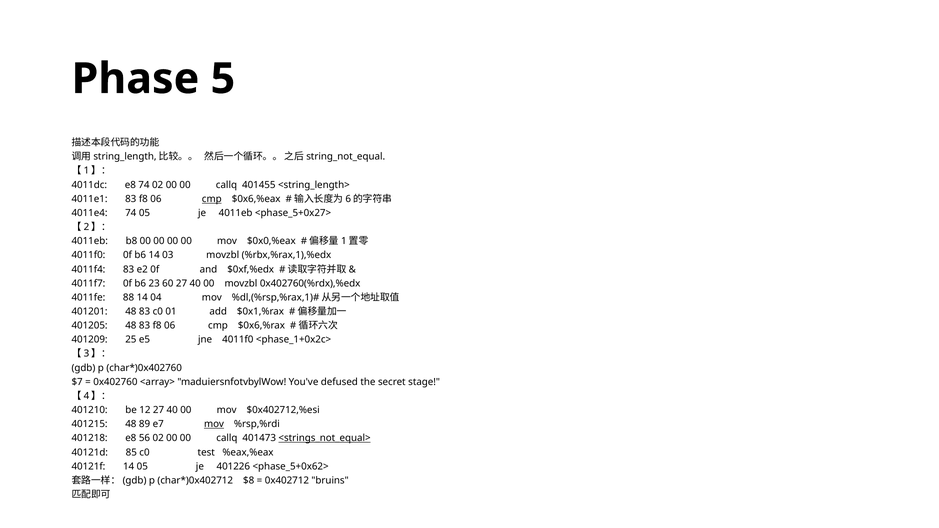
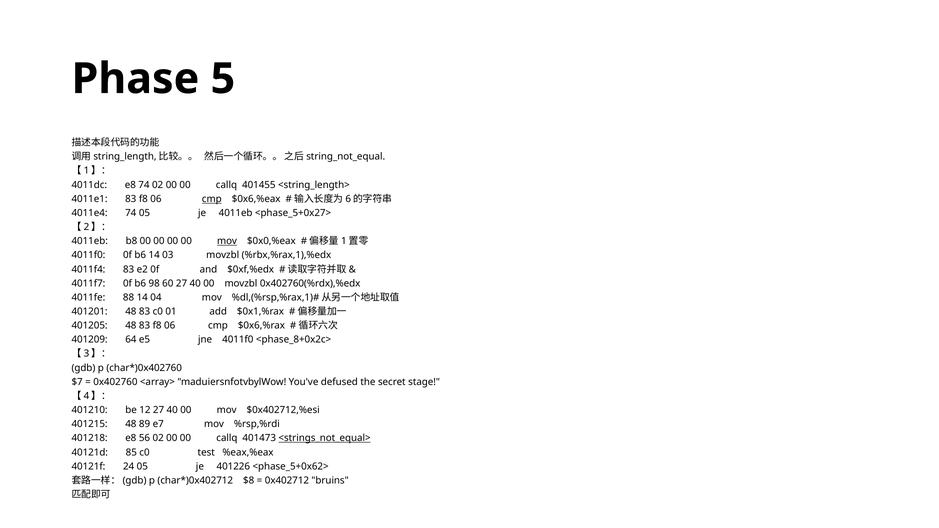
mov at (227, 241) underline: none -> present
23: 23 -> 98
25: 25 -> 64
<phase_1+0x2c>: <phase_1+0x2c> -> <phase_8+0x2c>
mov at (214, 424) underline: present -> none
40121f 14: 14 -> 24
